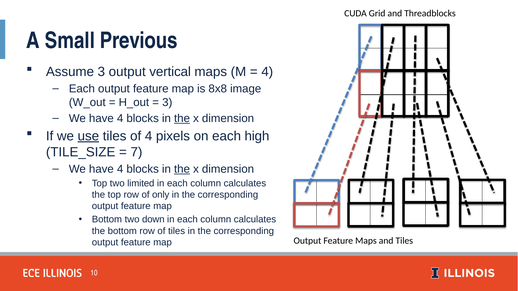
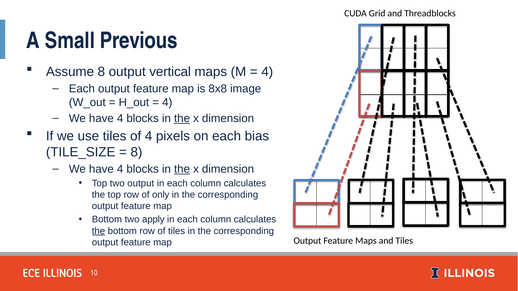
Assume 3: 3 -> 8
3 at (167, 103): 3 -> 4
use underline: present -> none
high: high -> bias
7 at (136, 152): 7 -> 8
two limited: limited -> output
down: down -> apply
the at (98, 231) underline: none -> present
